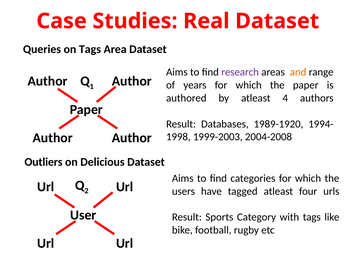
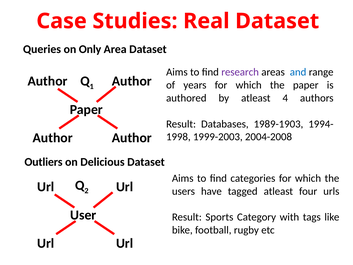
on Tags: Tags -> Only
and colour: orange -> blue
1989-1920: 1989-1920 -> 1989-1903
